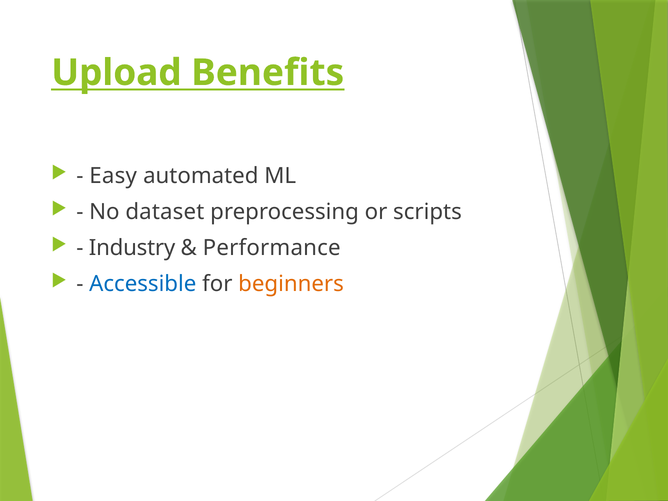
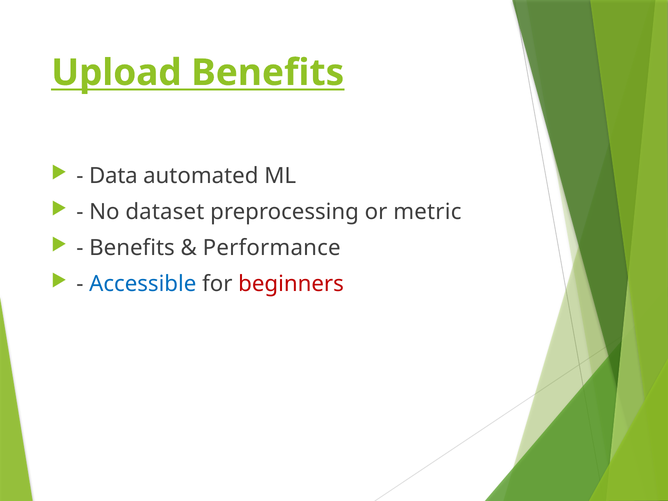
Easy: Easy -> Data
scripts: scripts -> metric
Industry at (132, 248): Industry -> Benefits
beginners colour: orange -> red
